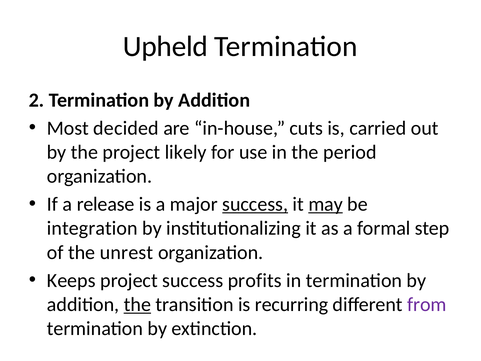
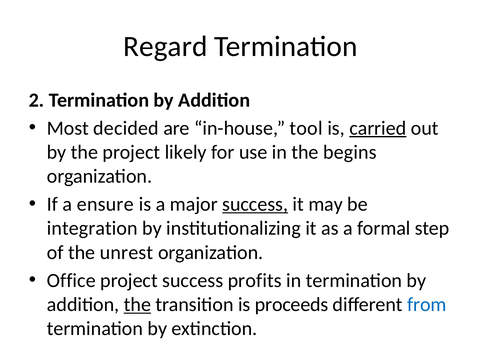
Upheld: Upheld -> Regard
cuts: cuts -> tool
carried underline: none -> present
period: period -> begins
release: release -> ensure
may underline: present -> none
Keeps: Keeps -> Office
recurring: recurring -> proceeds
from colour: purple -> blue
